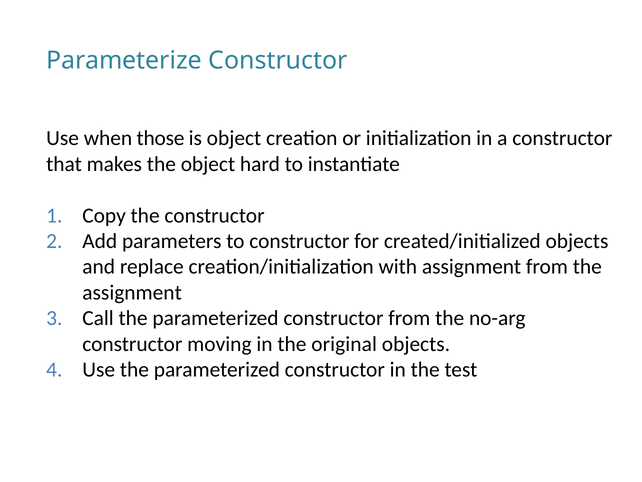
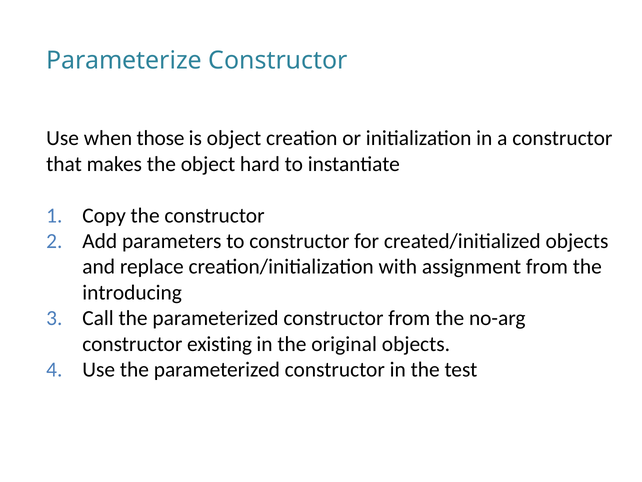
assignment at (132, 292): assignment -> introducing
moving: moving -> existing
